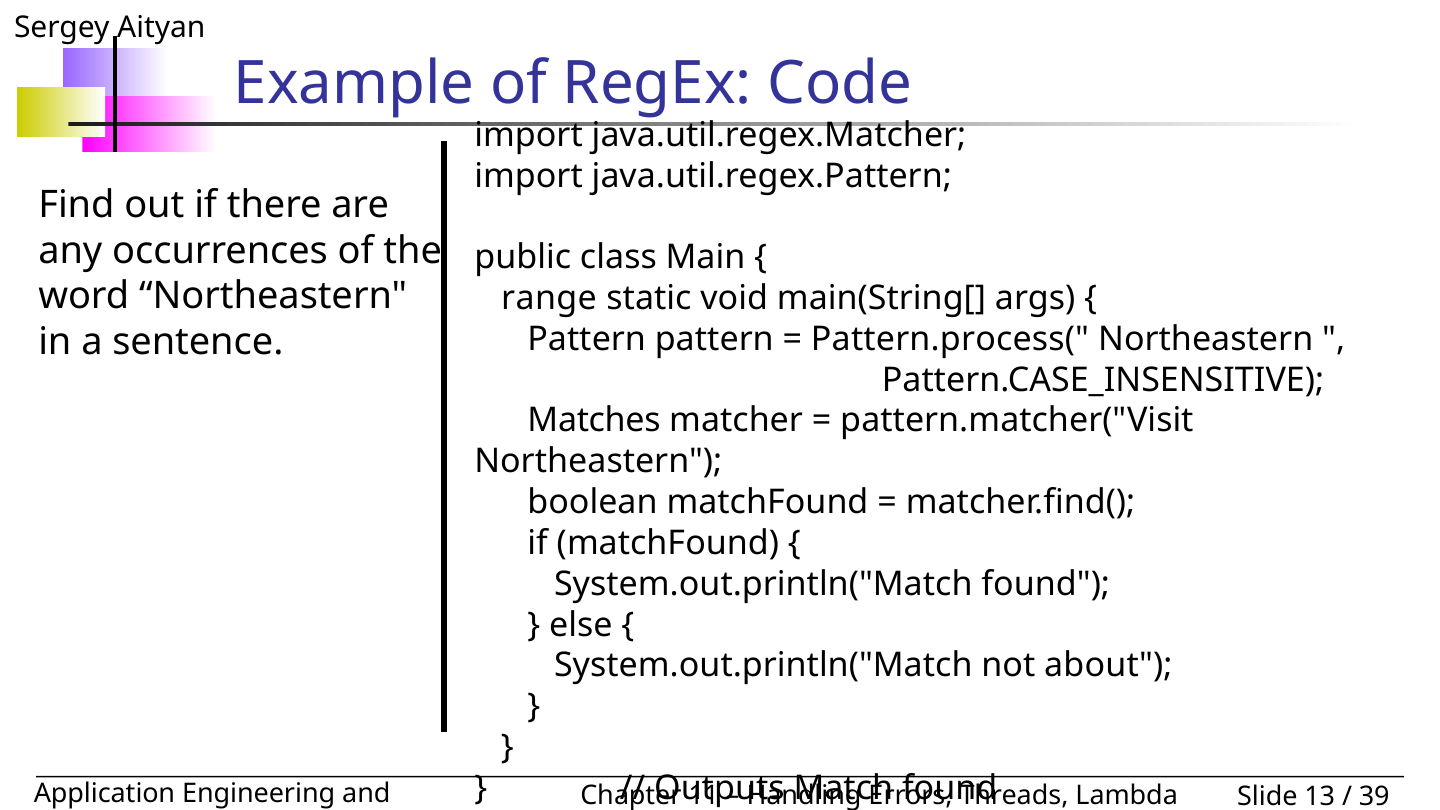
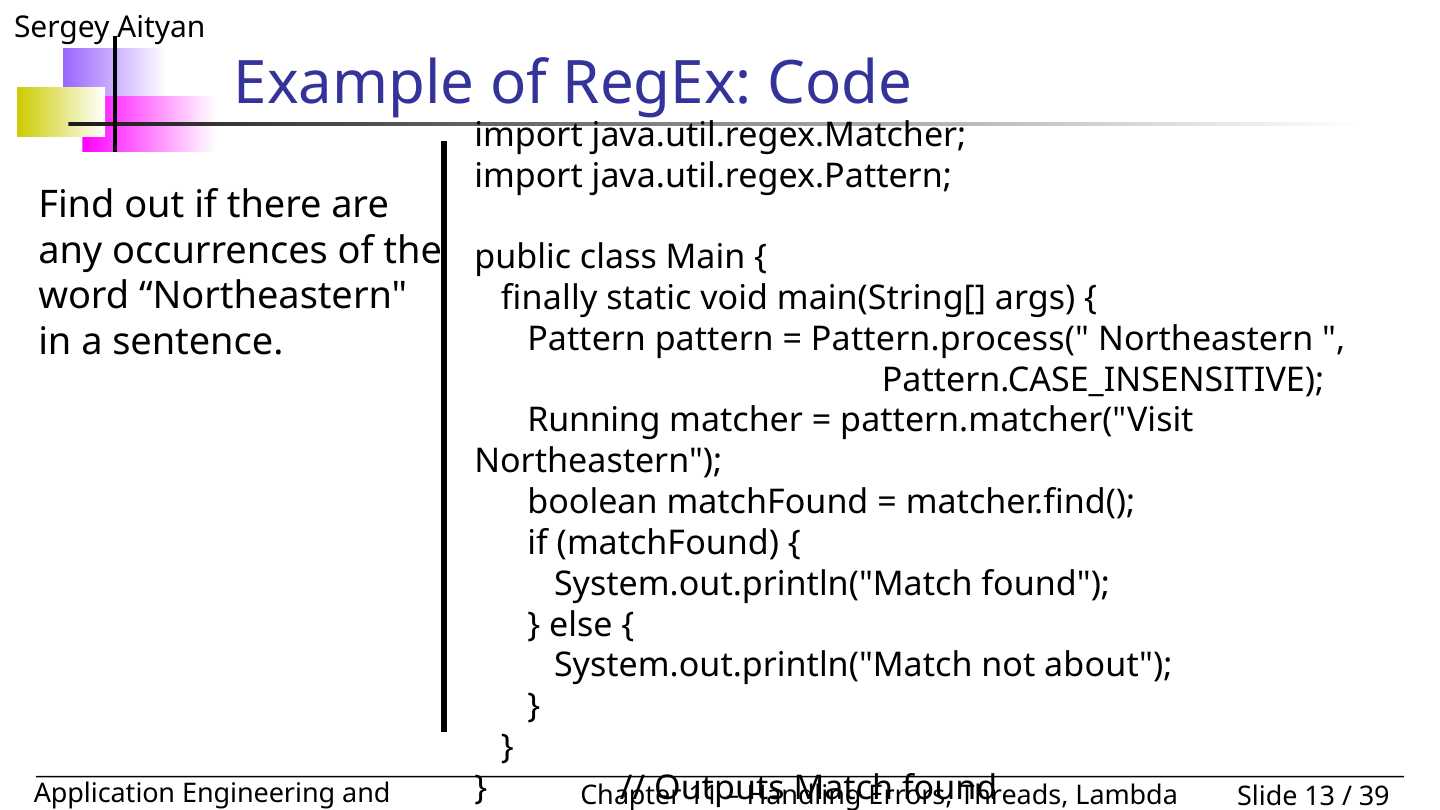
range: range -> finally
Matches: Matches -> Running
